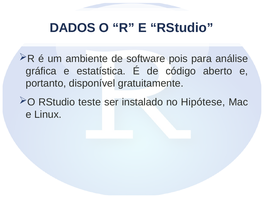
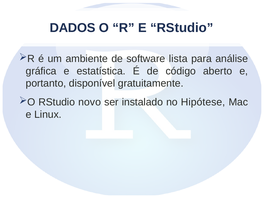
pois: pois -> lista
teste: teste -> novo
